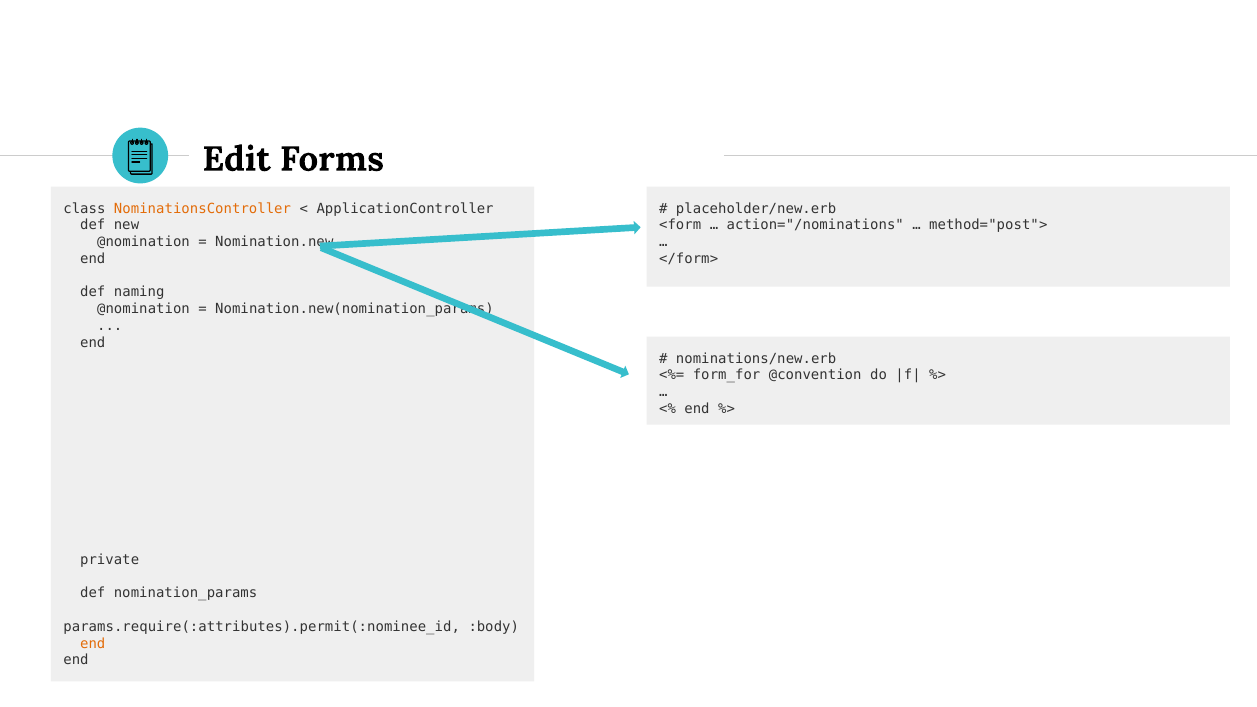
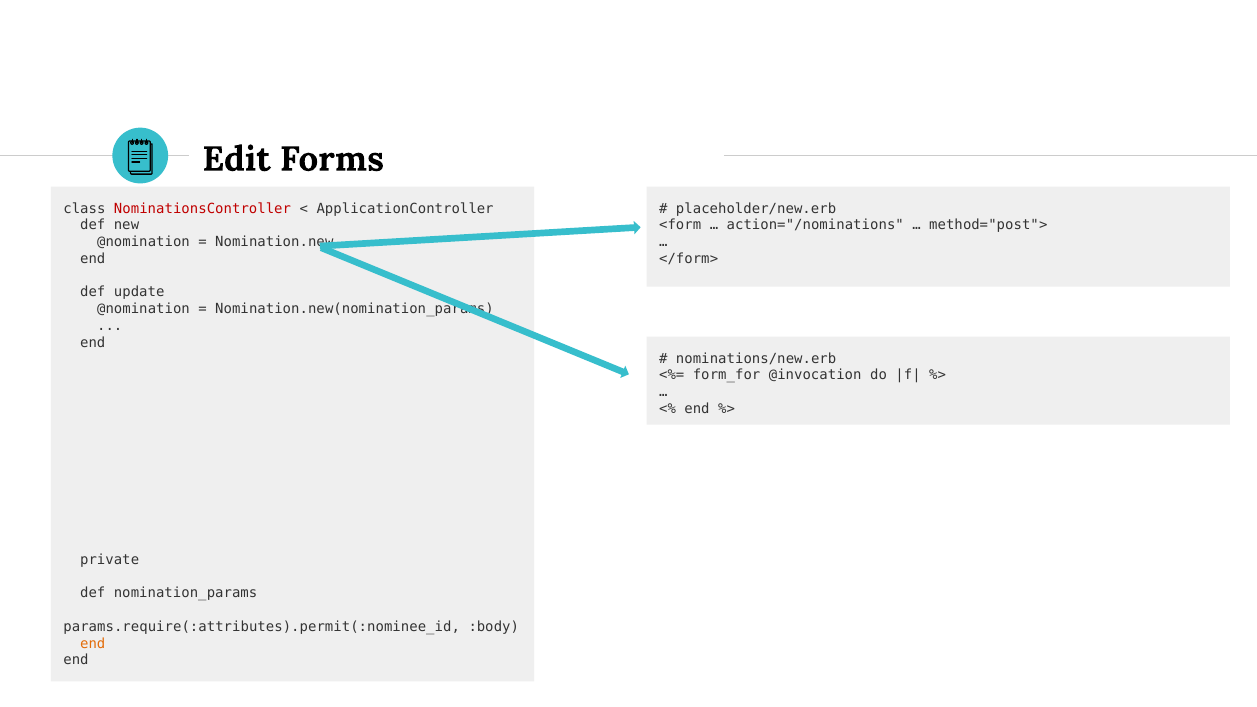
NominationsController colour: orange -> red
naming: naming -> update
@convention: @convention -> @invocation
